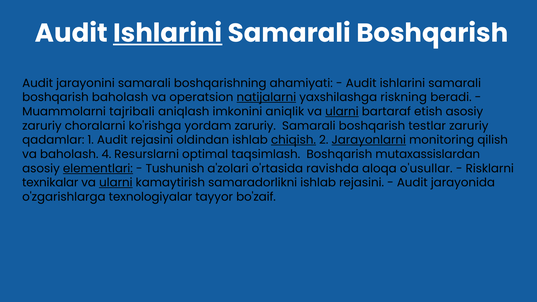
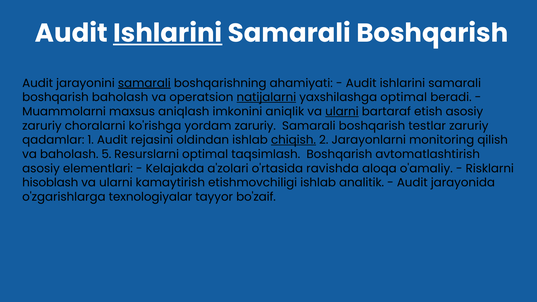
samarali at (144, 83) underline: none -> present
yaxshilashga riskning: riskning -> optimal
tajribali: tajribali -> maxsus
Jarayonlarni underline: present -> none
4: 4 -> 5
mutaxassislardan: mutaxassislardan -> avtomatlashtirish
elementlari underline: present -> none
Tushunish: Tushunish -> Kelajakda
o'usullar: o'usullar -> o'amaliy
texnikalar: texnikalar -> hisoblash
ularni at (116, 183) underline: present -> none
samaradorlikni: samaradorlikni -> etishmovchiligi
ishlab rejasini: rejasini -> analitik
